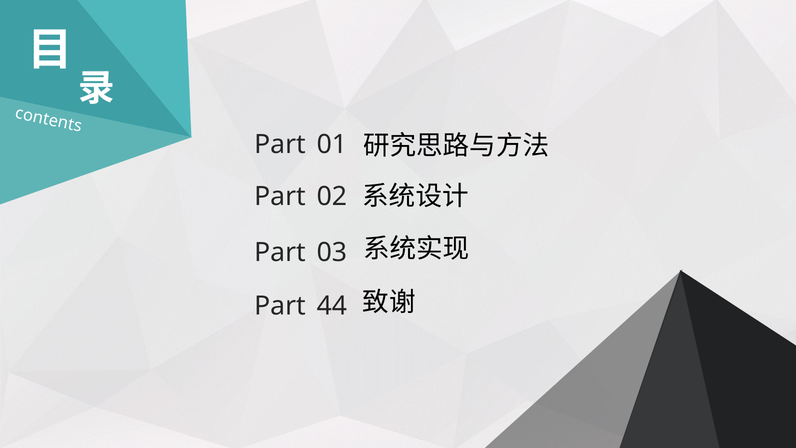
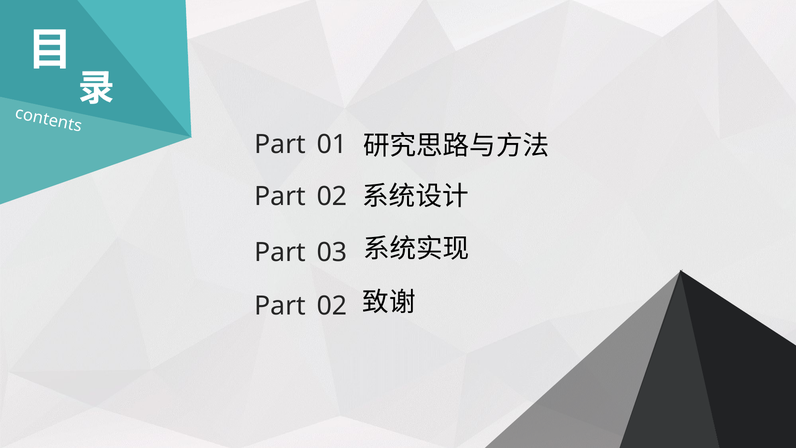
44 at (332, 306): 44 -> 02
